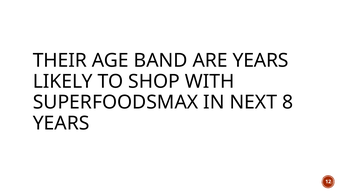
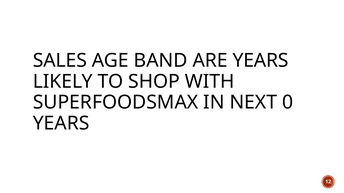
THEIR: THEIR -> SALES
8: 8 -> 0
